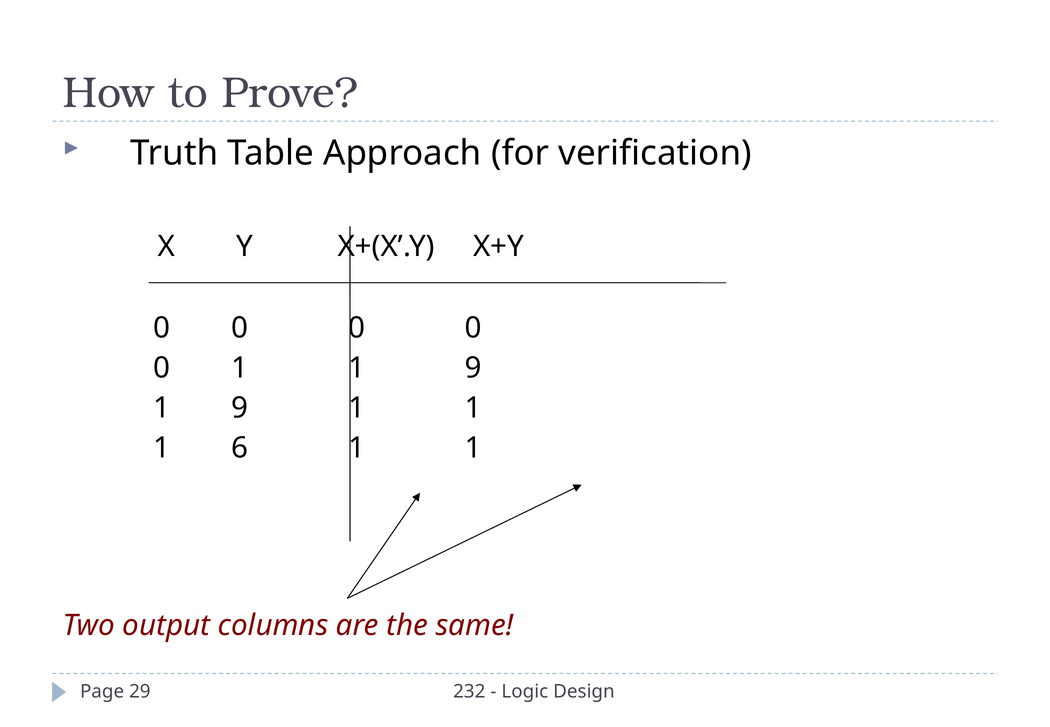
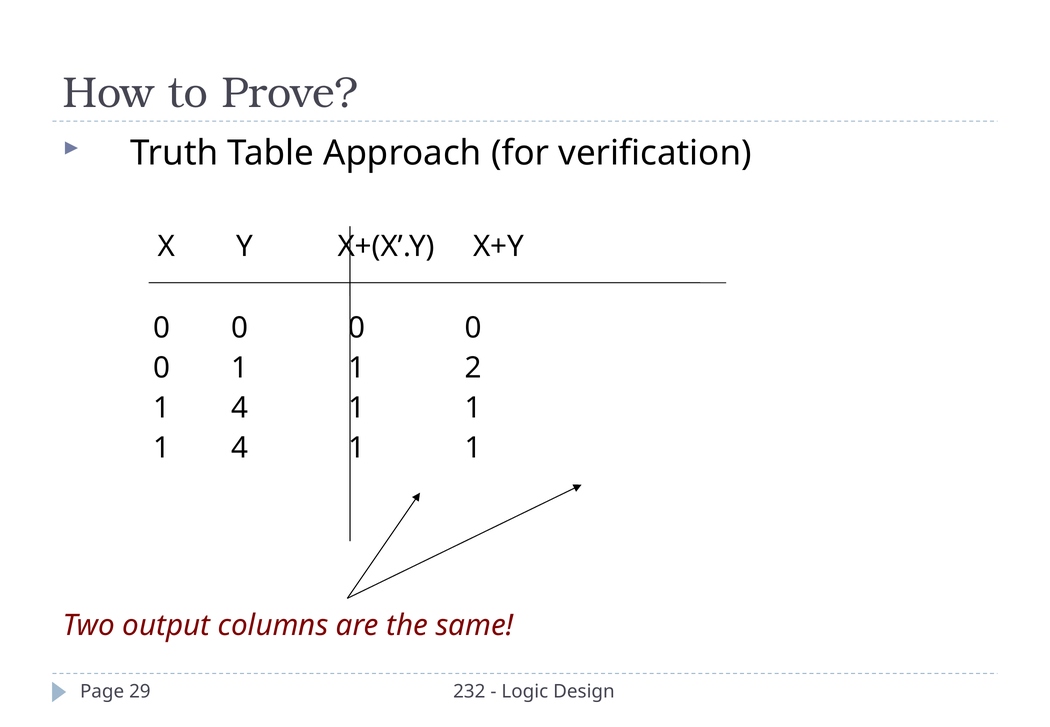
1 1 9: 9 -> 2
9 at (240, 408): 9 -> 4
6 at (240, 448): 6 -> 4
